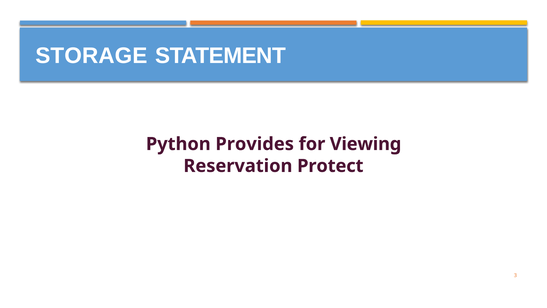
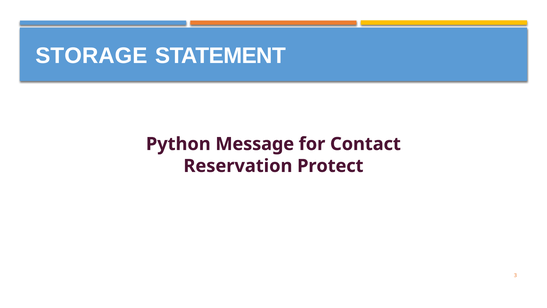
Provides: Provides -> Message
Viewing: Viewing -> Contact
